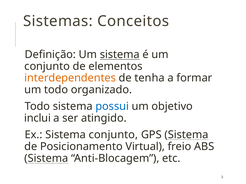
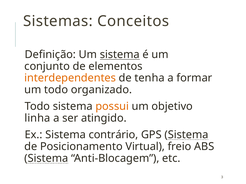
possui colour: blue -> orange
inclui: inclui -> linha
Sistema conjunto: conjunto -> contrário
